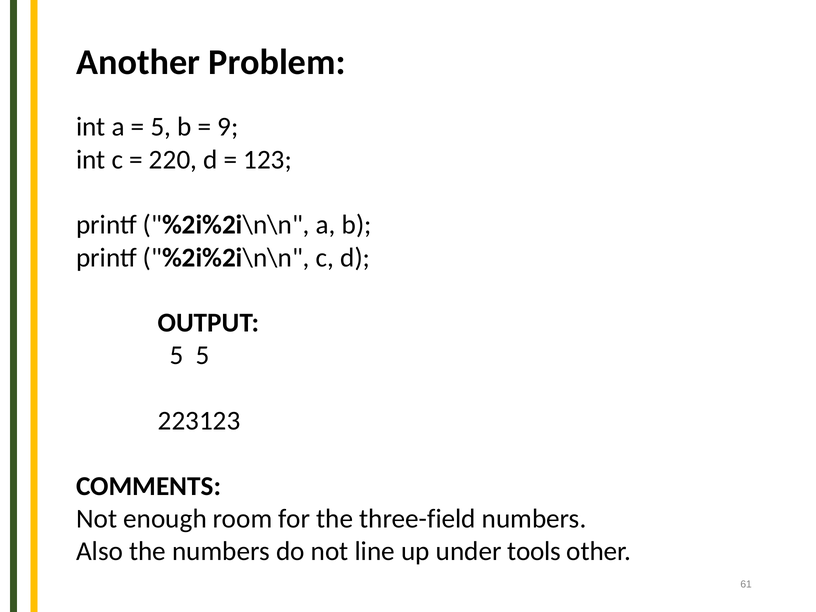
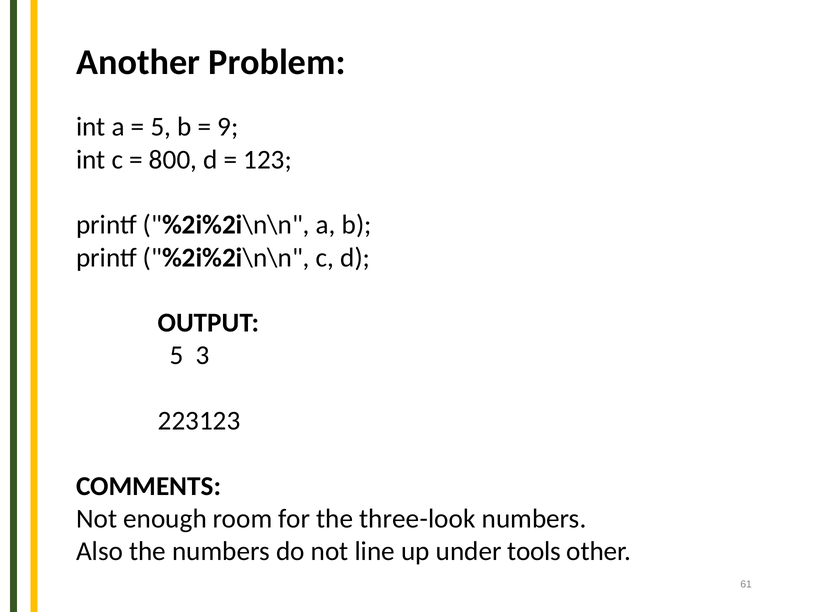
220: 220 -> 800
5 5: 5 -> 3
three-field: three-field -> three-look
